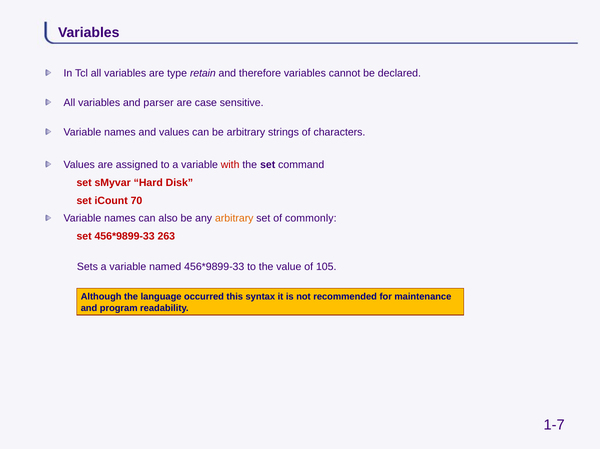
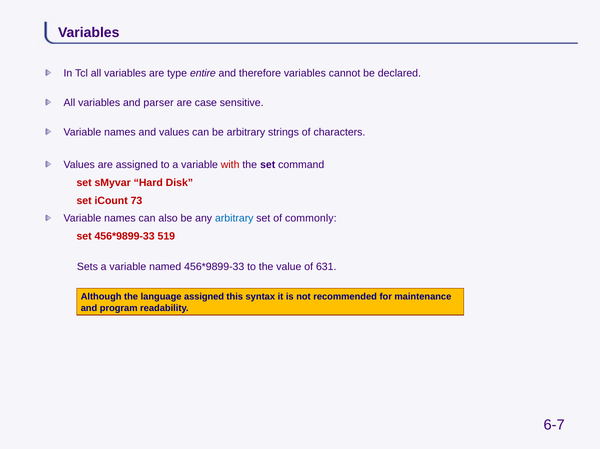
retain: retain -> entire
70: 70 -> 73
arbitrary at (234, 218) colour: orange -> blue
263: 263 -> 519
105: 105 -> 631
language occurred: occurred -> assigned
1-7: 1-7 -> 6-7
